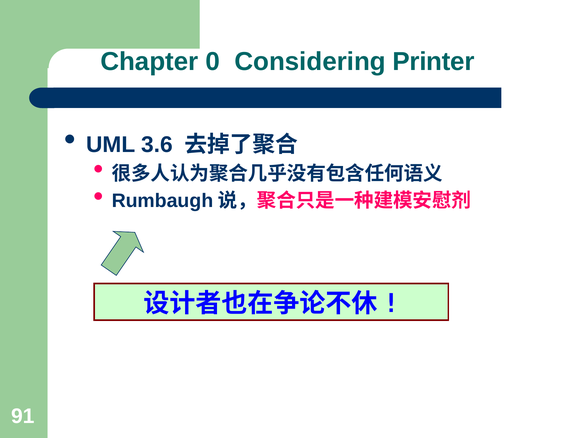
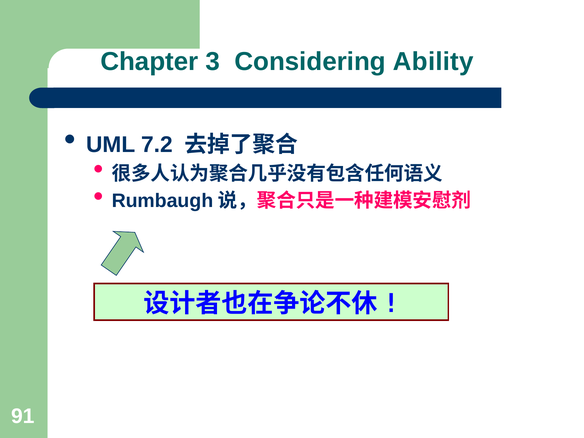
0: 0 -> 3
Printer: Printer -> Ability
3.6: 3.6 -> 7.2
